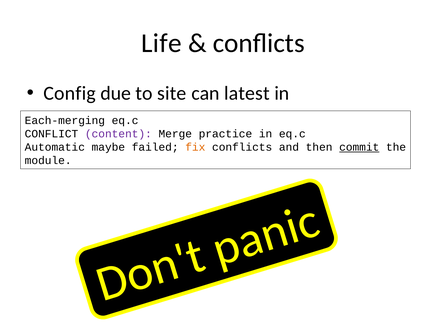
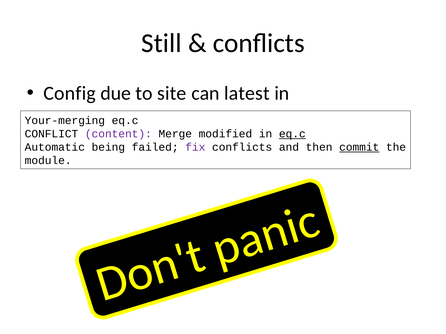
Life: Life -> Still
Each-merging: Each-merging -> Your-merging
practice: practice -> modified
eq.c at (292, 134) underline: none -> present
maybe: maybe -> being
fix colour: orange -> purple
